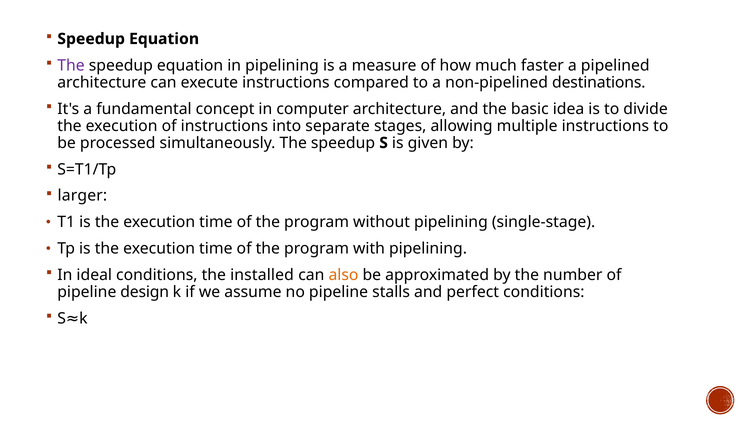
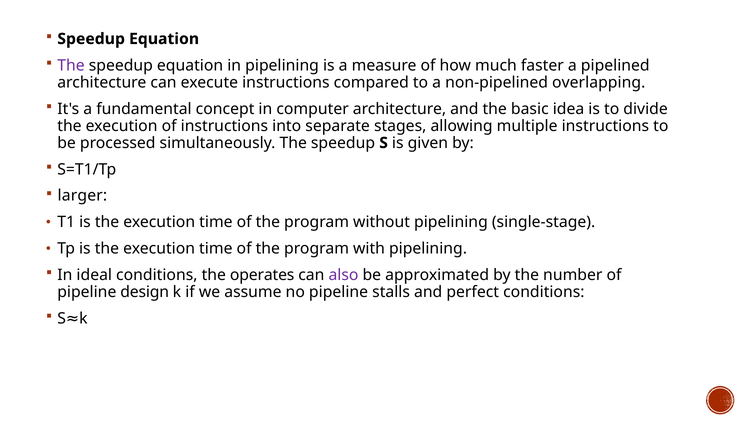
destinations: destinations -> overlapping
installed: installed -> operates
also colour: orange -> purple
